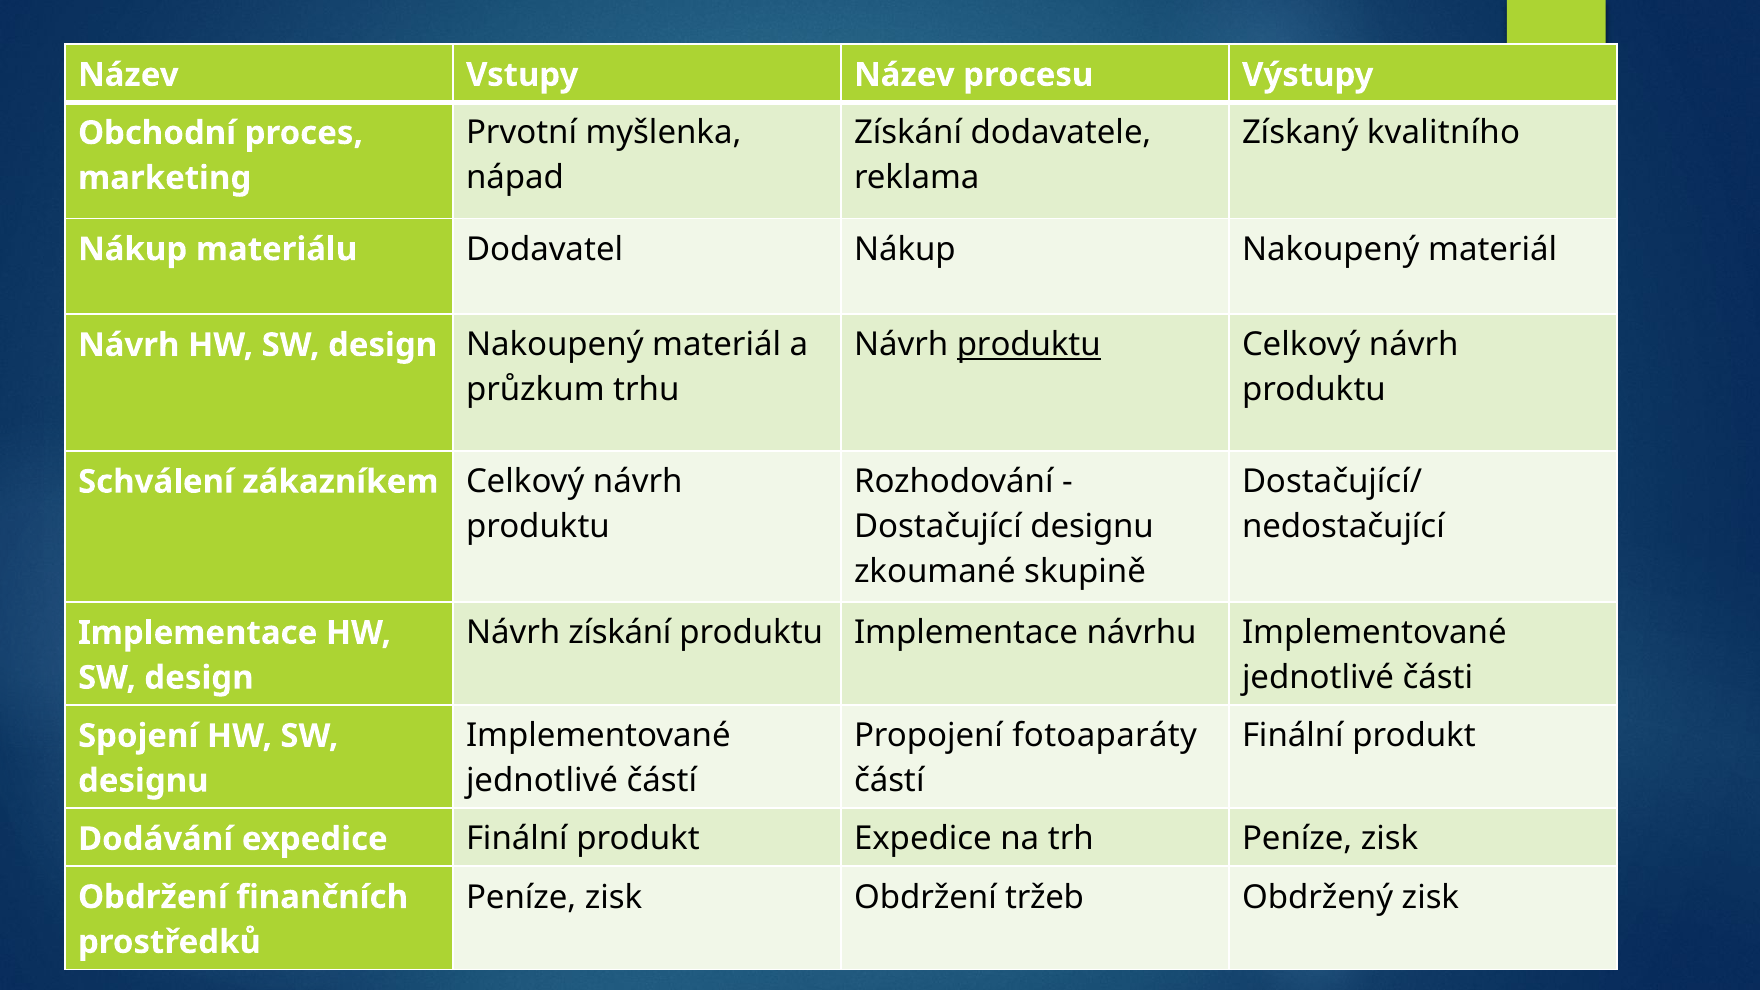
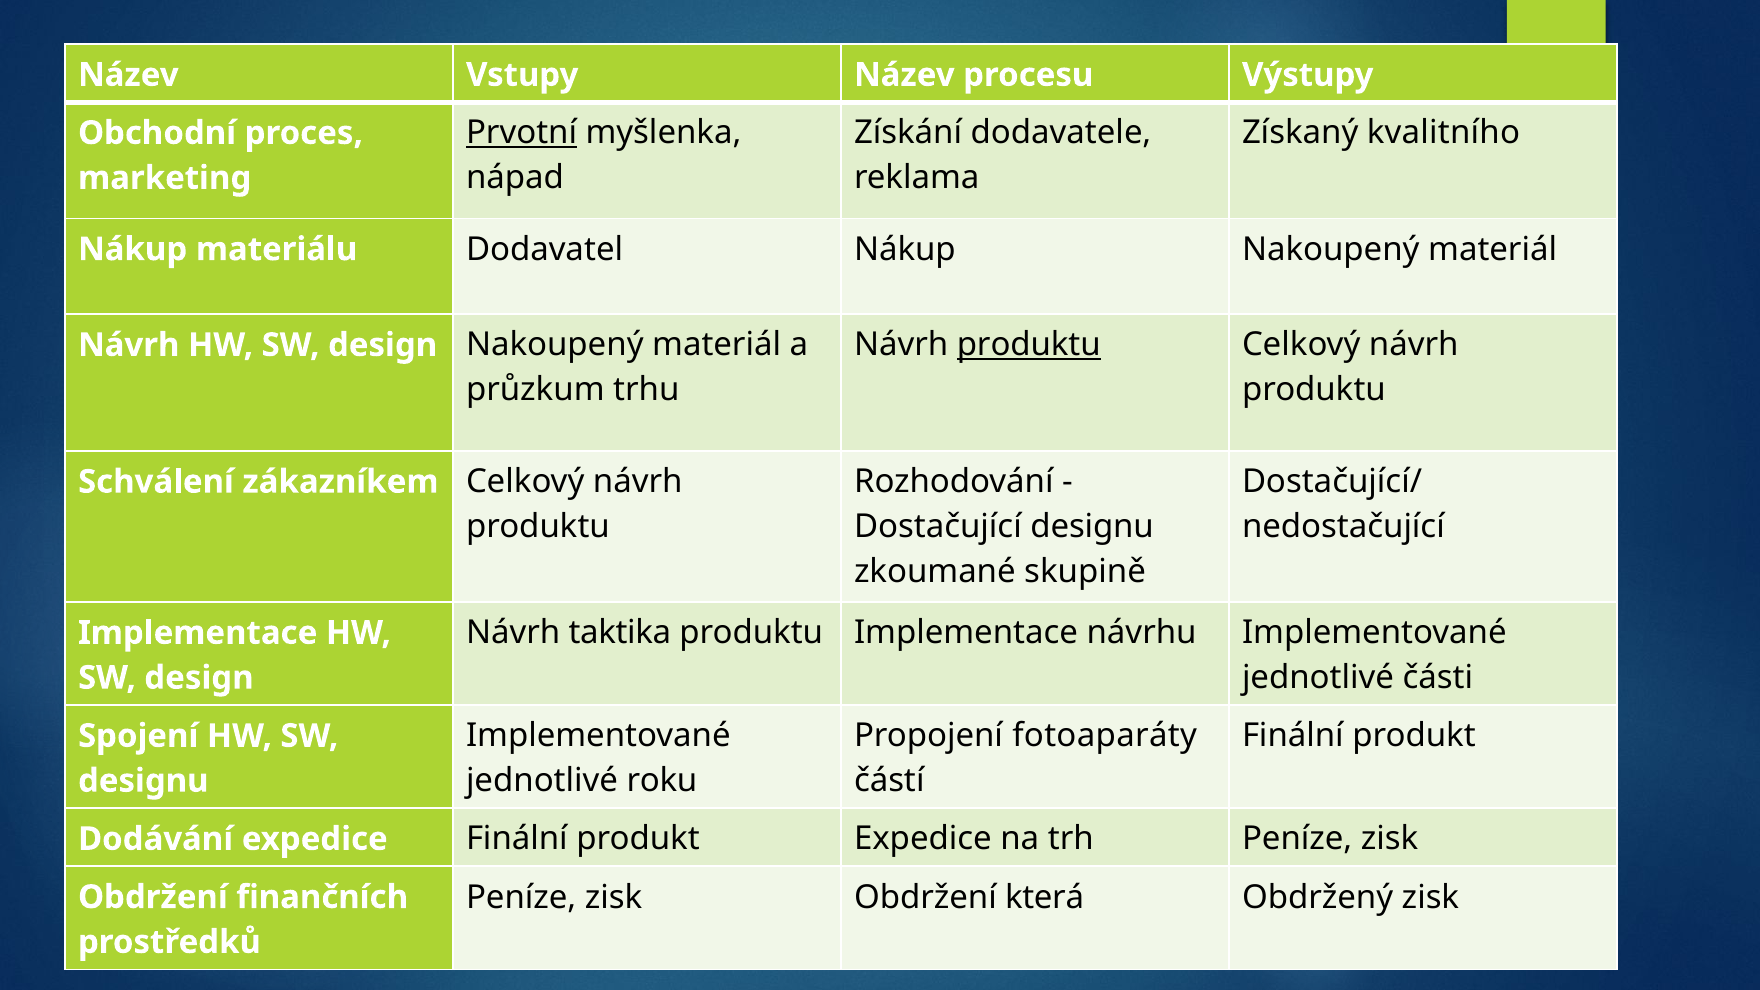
Prvotní underline: none -> present
Návrh získání: získání -> taktika
jednotlivé částí: částí -> roku
tržeb: tržeb -> která
